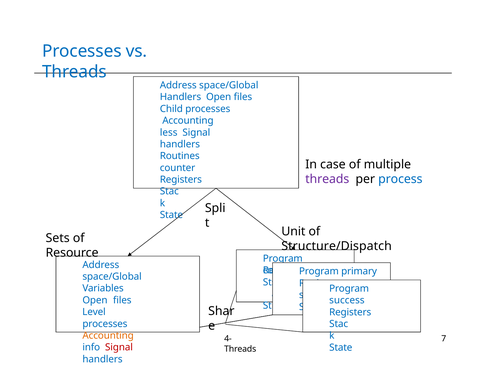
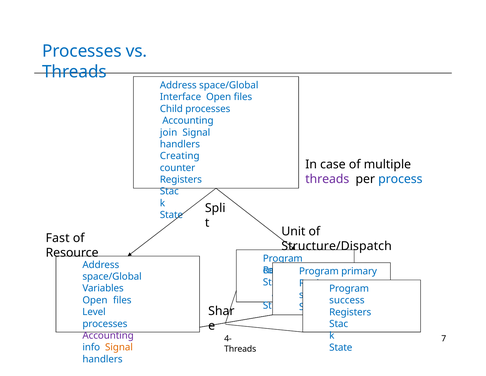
Handlers at (181, 97): Handlers -> Interface
less: less -> join
Routines: Routines -> Creating
Sets: Sets -> Fast
Accounting at (108, 335) colour: orange -> purple
Signal at (119, 347) colour: red -> orange
